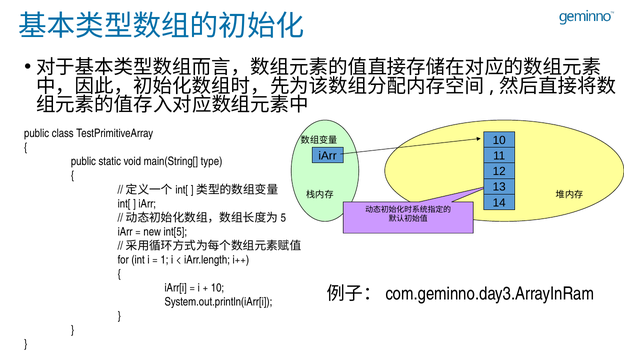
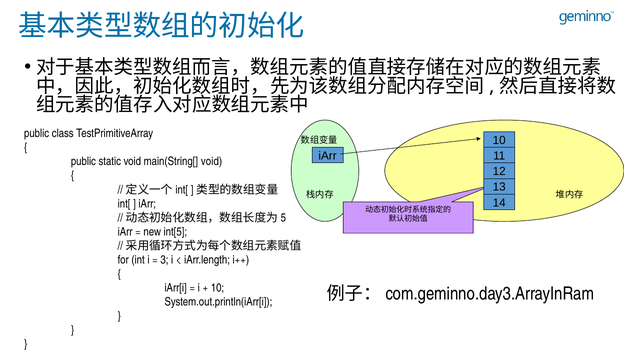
main(String[ type: type -> void
1: 1 -> 3
